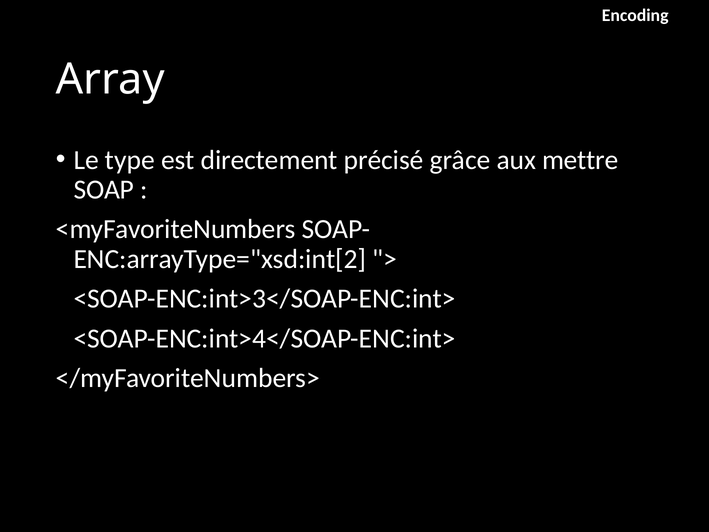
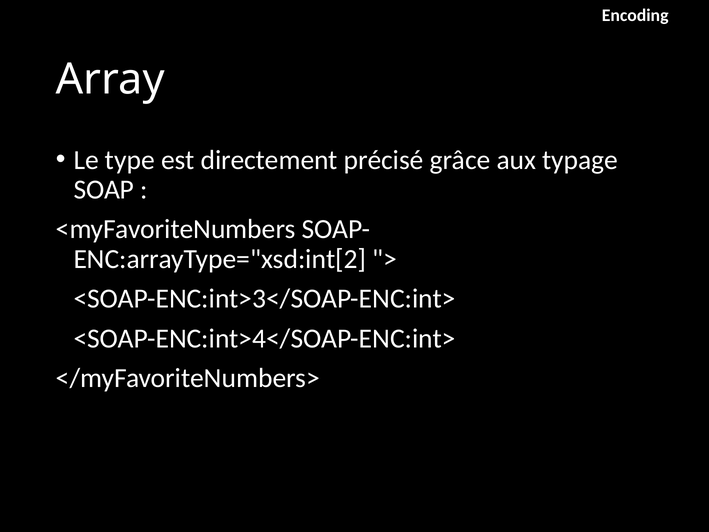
mettre: mettre -> typage
